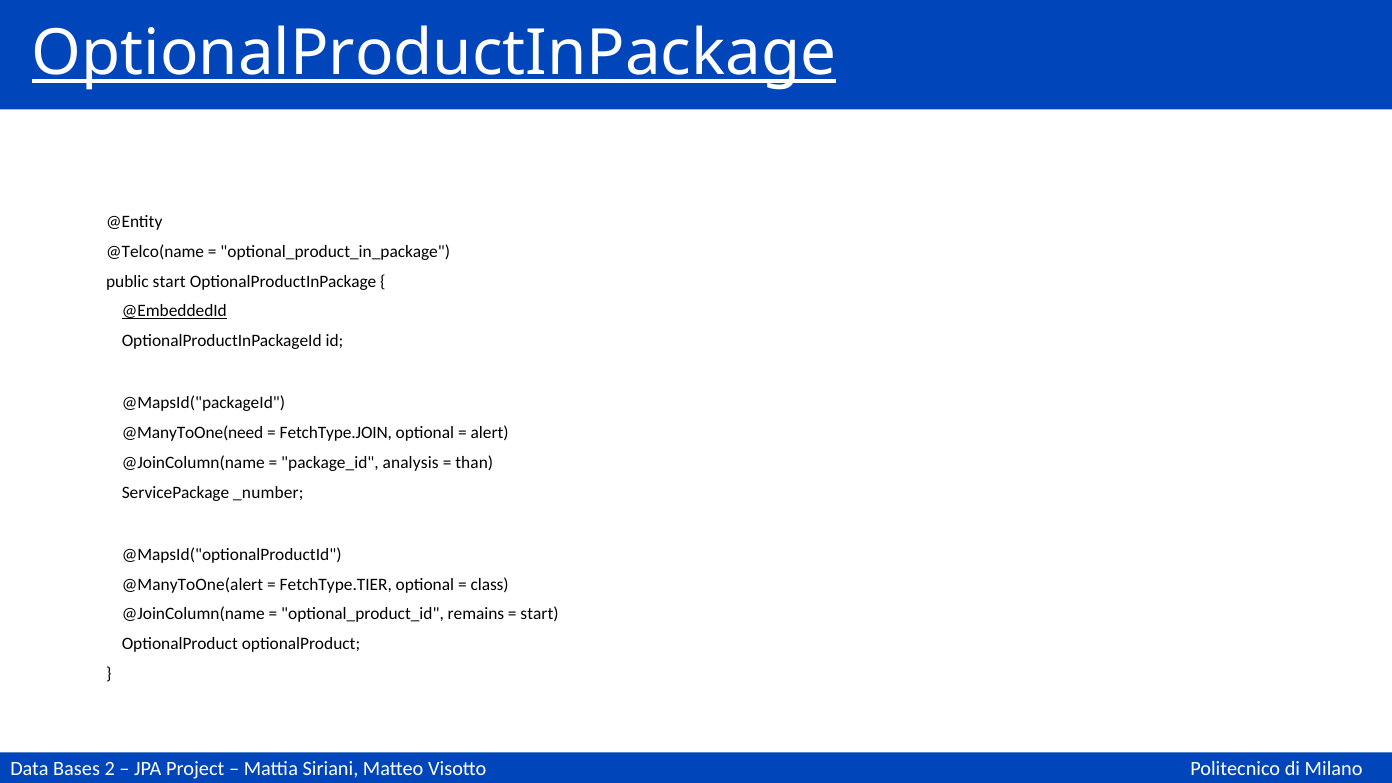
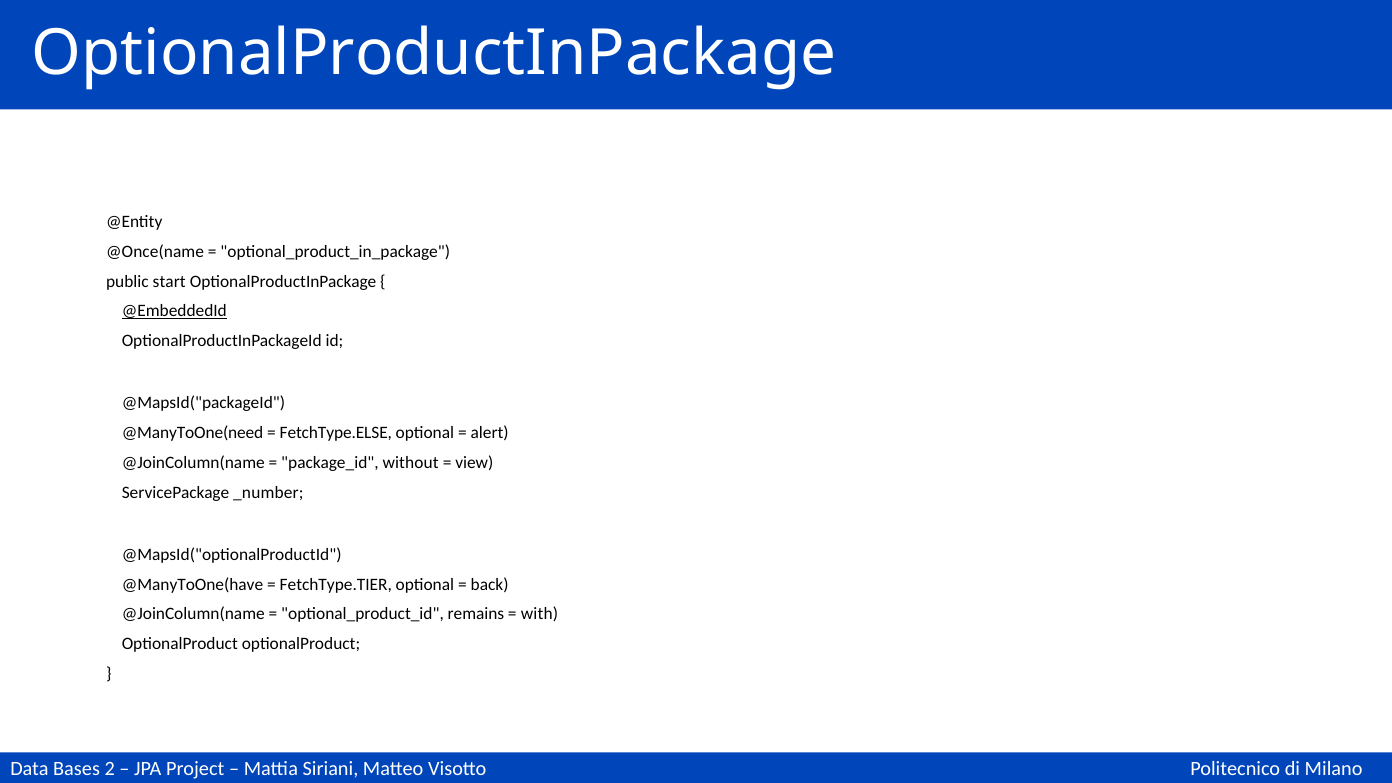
OptionalProductInPackage at (434, 53) underline: present -> none
@Telco(name: @Telco(name -> @Once(name
FetchType.JOIN: FetchType.JOIN -> FetchType.ELSE
analysis: analysis -> without
than: than -> view
@ManyToOne(alert: @ManyToOne(alert -> @ManyToOne(have
class: class -> back
start at (540, 614): start -> with
